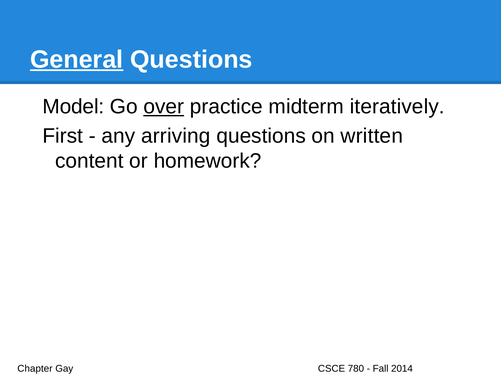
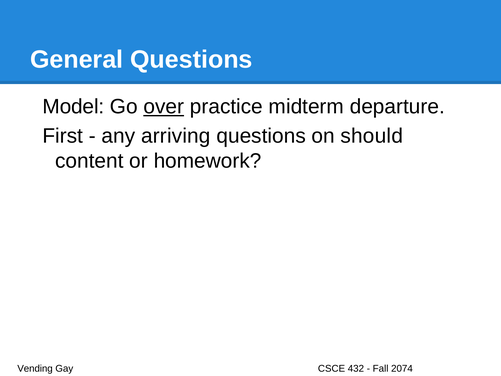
General underline: present -> none
iteratively: iteratively -> departure
written: written -> should
Chapter: Chapter -> Vending
780: 780 -> 432
2014: 2014 -> 2074
